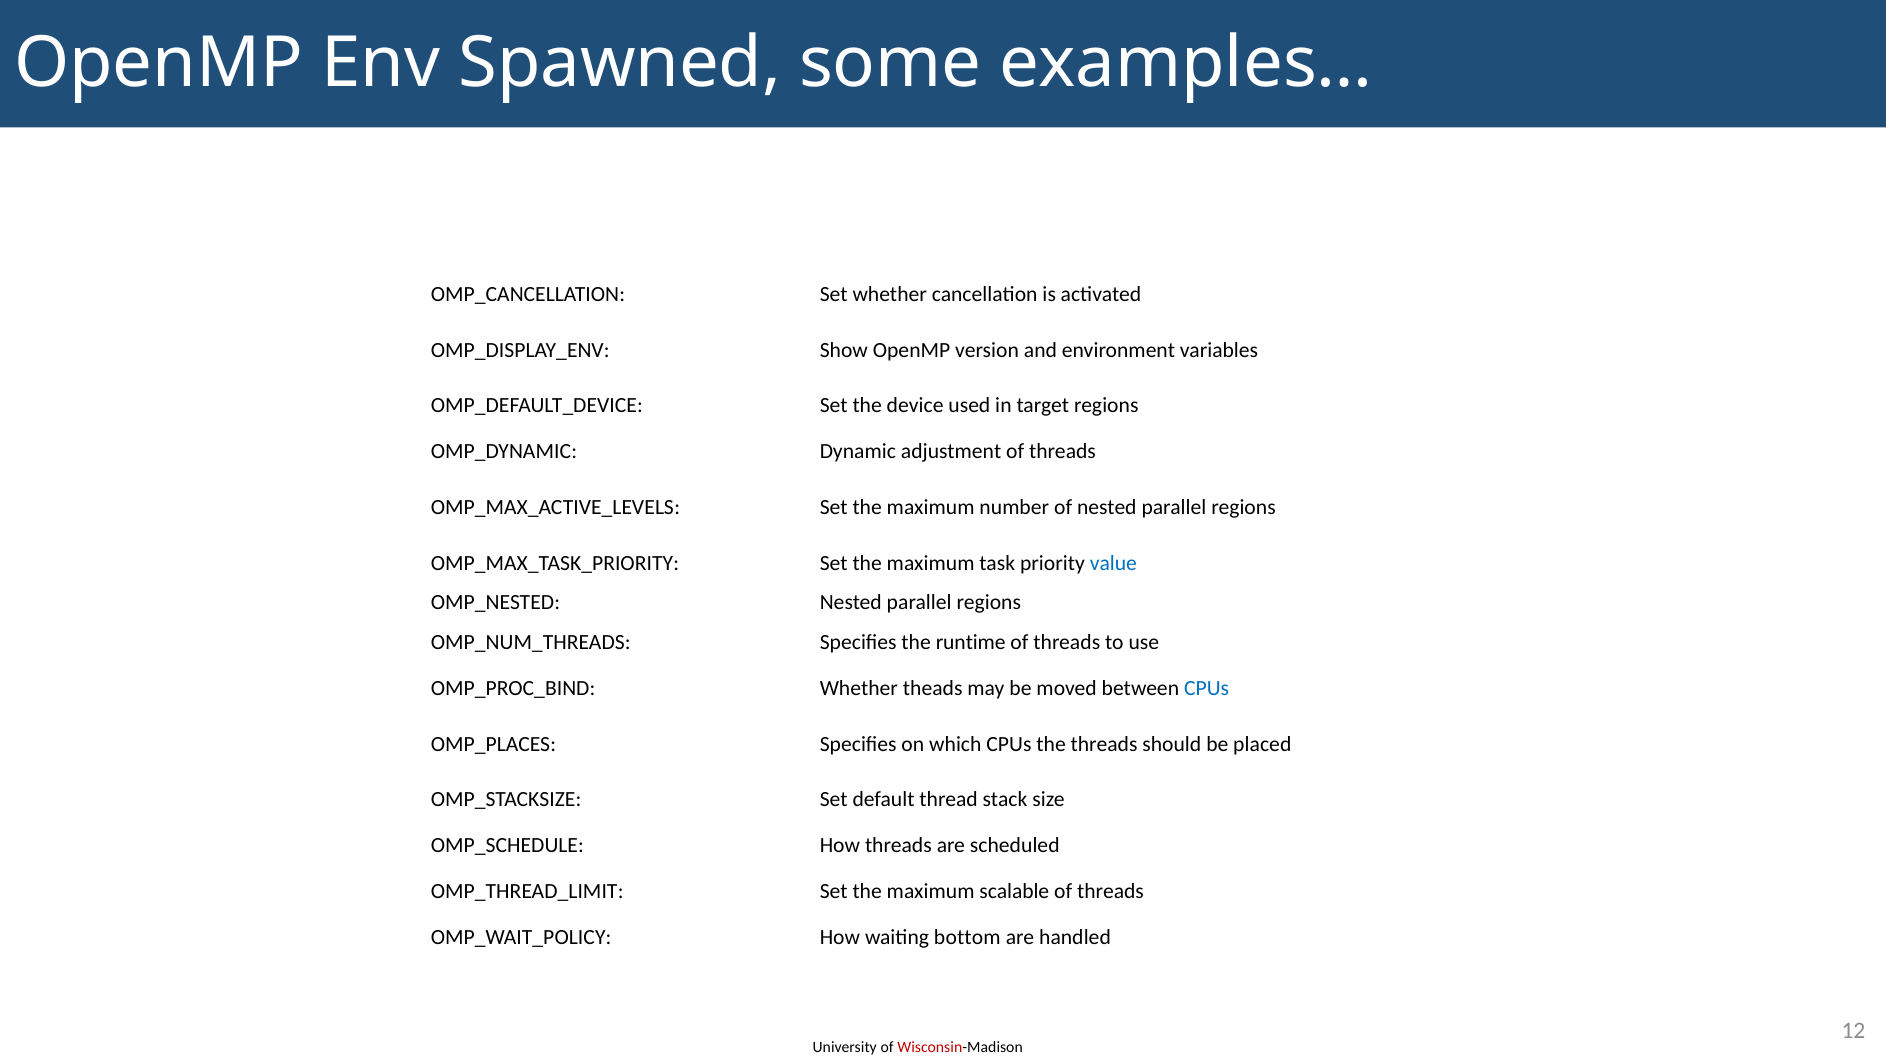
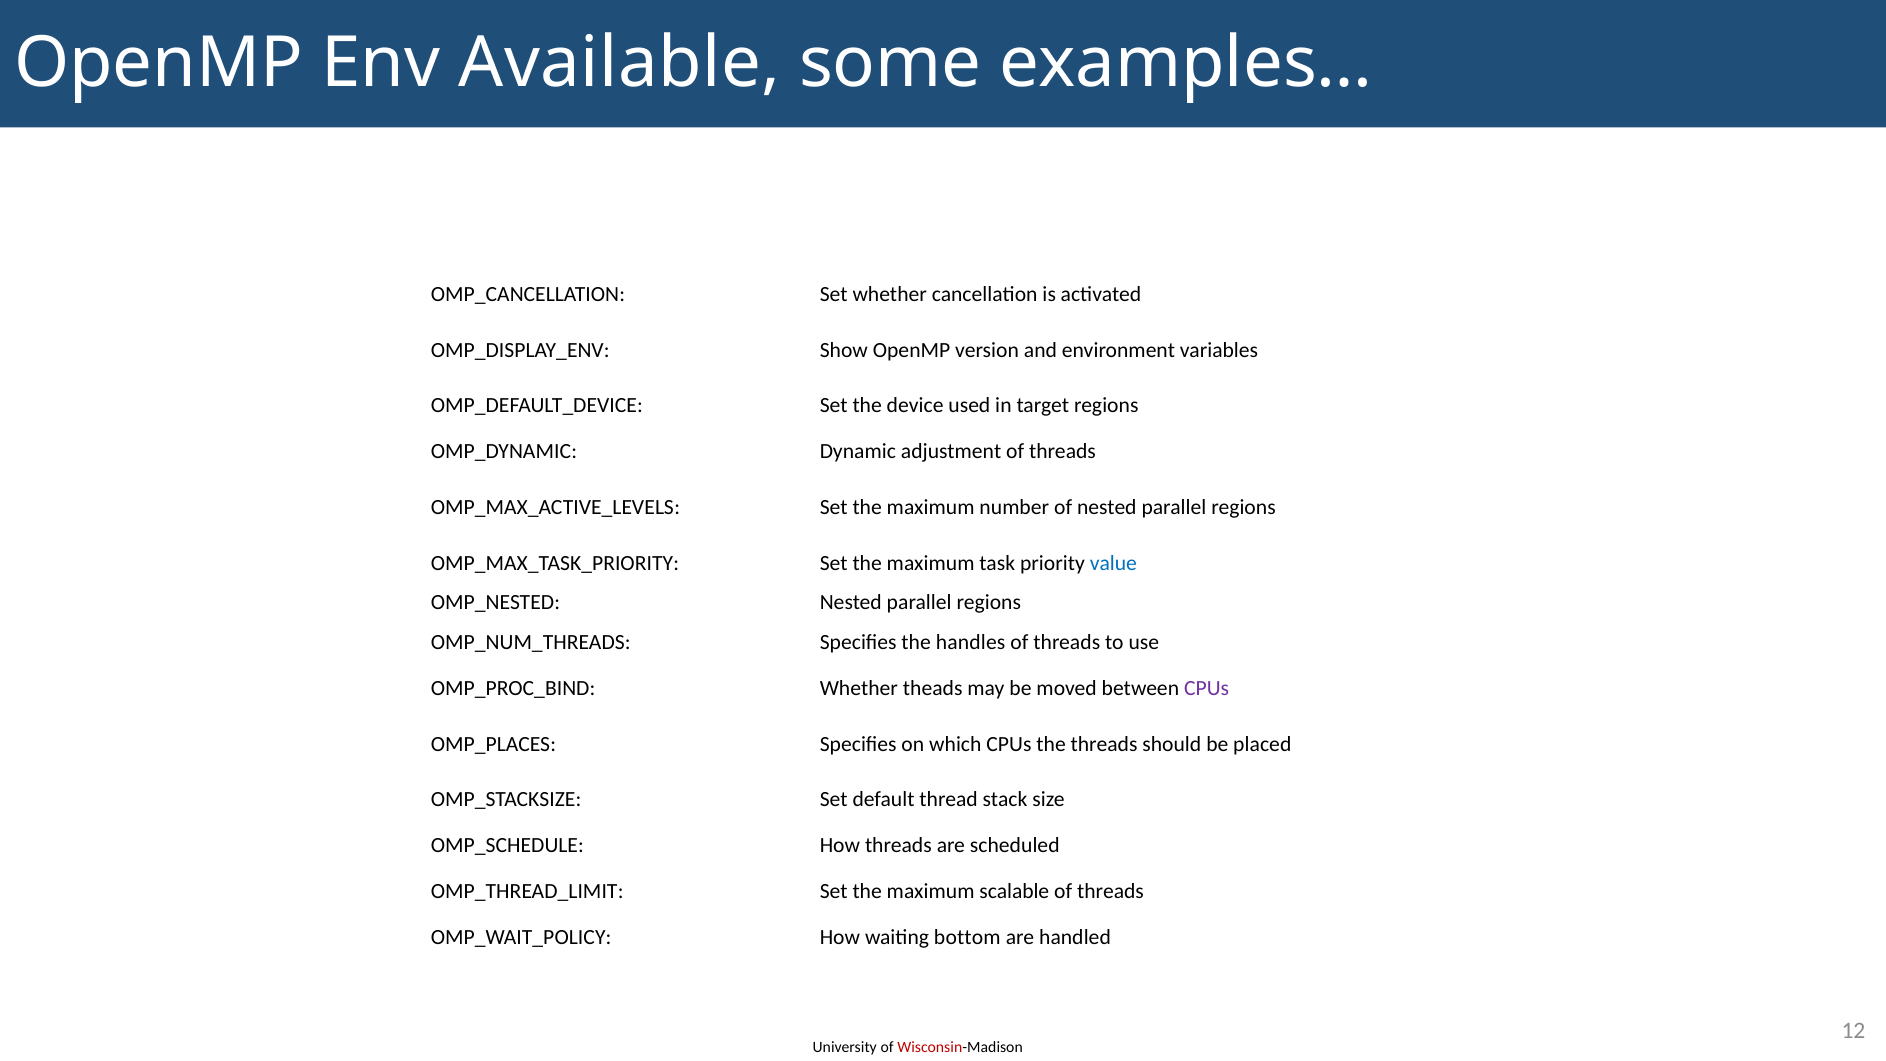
Spawned: Spawned -> Available
runtime: runtime -> handles
CPUs at (1207, 688) colour: blue -> purple
